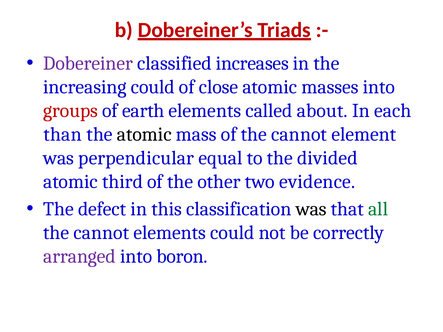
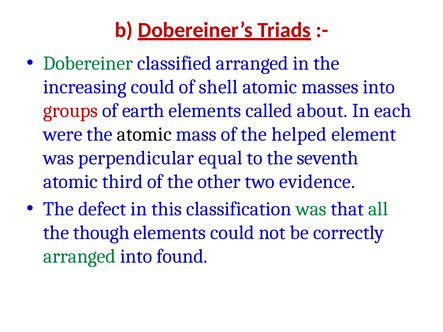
Dobereiner colour: purple -> green
classified increases: increases -> arranged
close: close -> shell
than: than -> were
of the cannot: cannot -> helped
divided: divided -> seventh
was at (311, 209) colour: black -> green
cannot at (101, 233): cannot -> though
arranged at (79, 257) colour: purple -> green
boron: boron -> found
